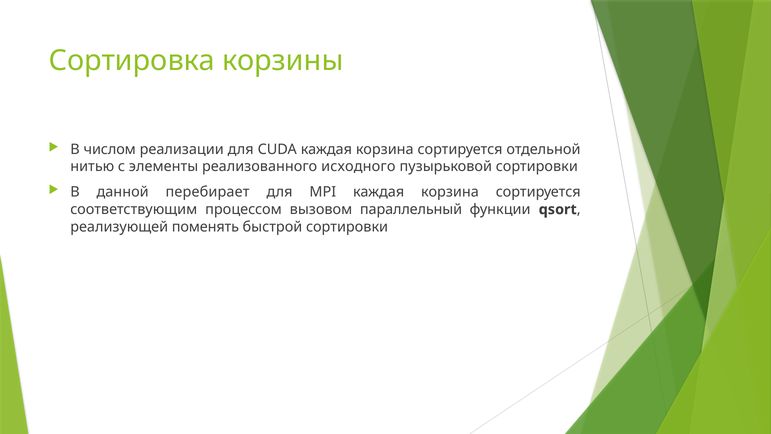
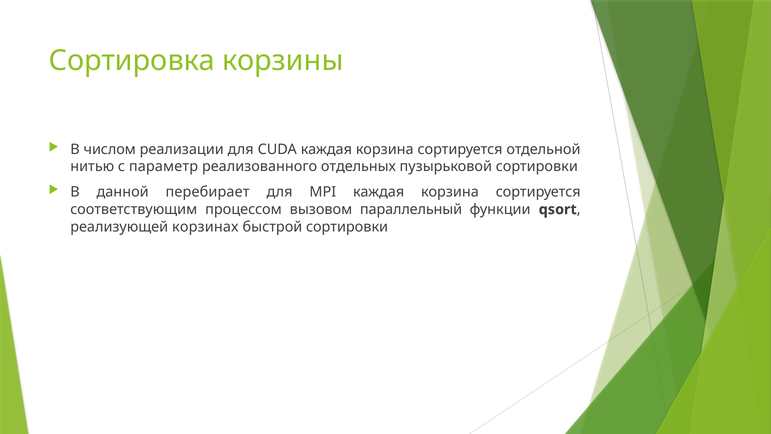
элементы: элементы -> параметр
исходного: исходного -> отдельных
поменять: поменять -> корзинах
